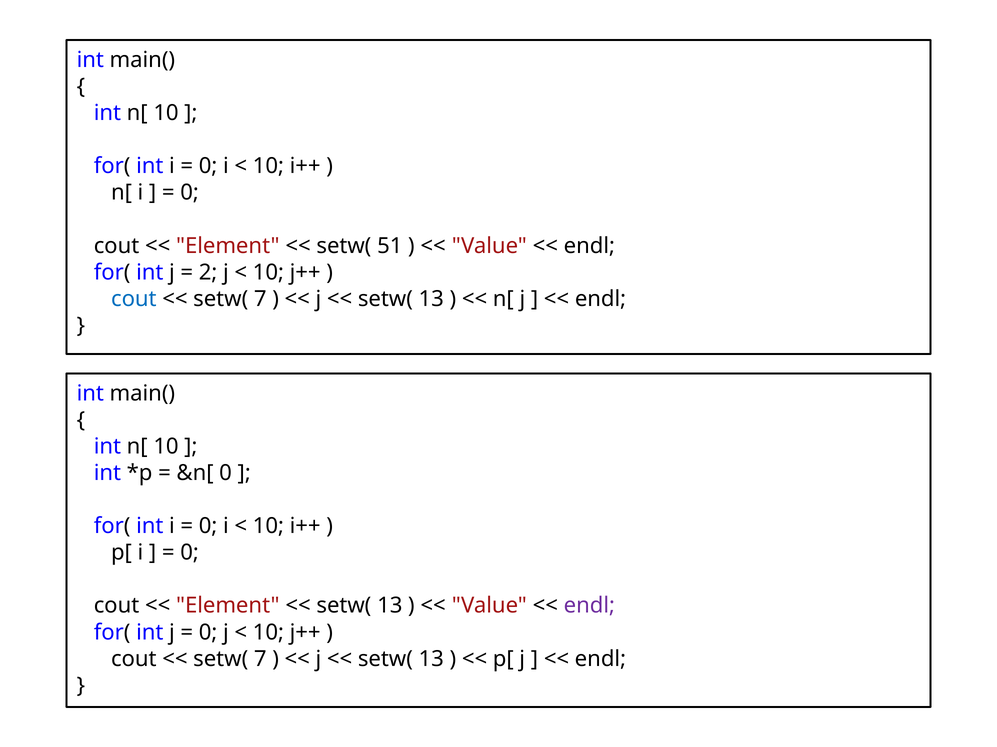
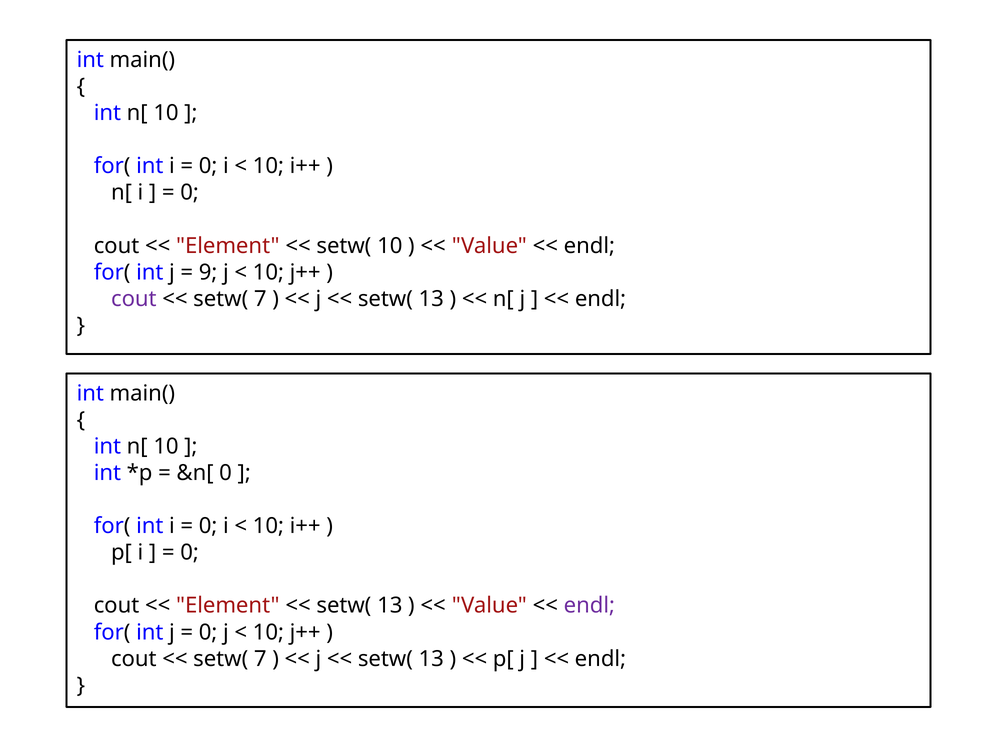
setw( 51: 51 -> 10
2: 2 -> 9
cout at (134, 299) colour: blue -> purple
